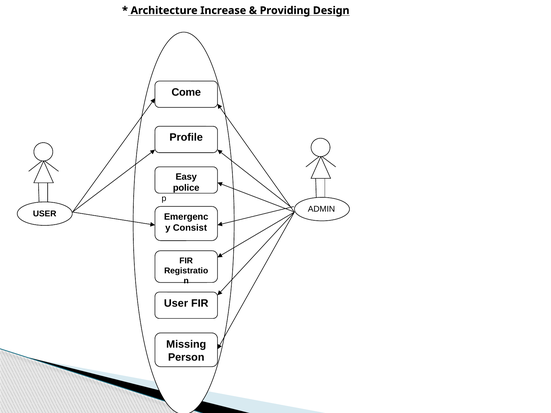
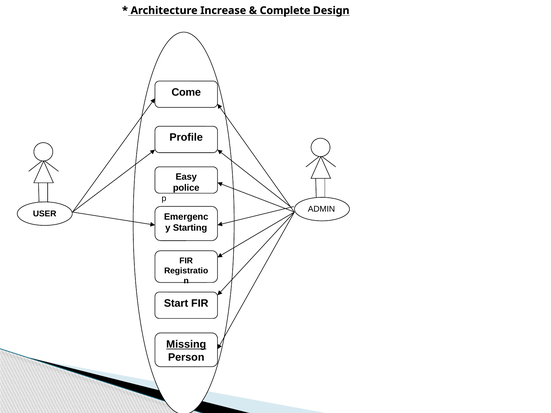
Providing: Providing -> Complete
Consist: Consist -> Starting
User at (176, 303): User -> Start
Missing underline: none -> present
